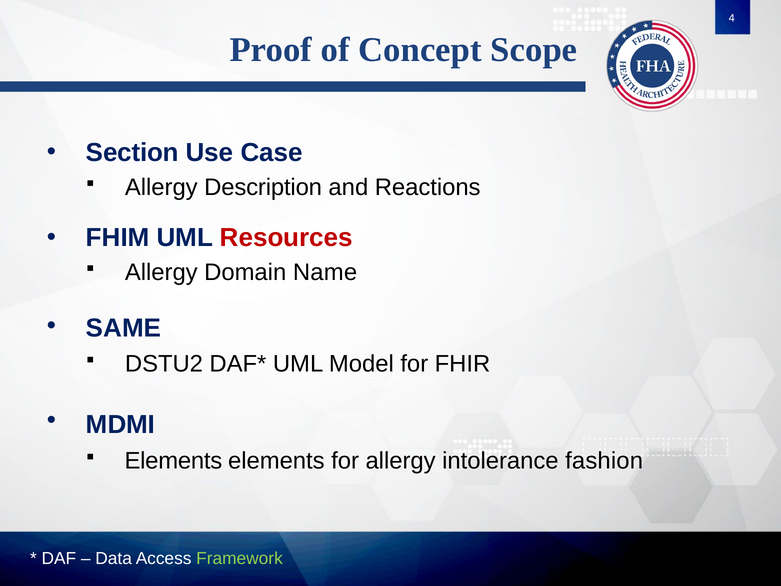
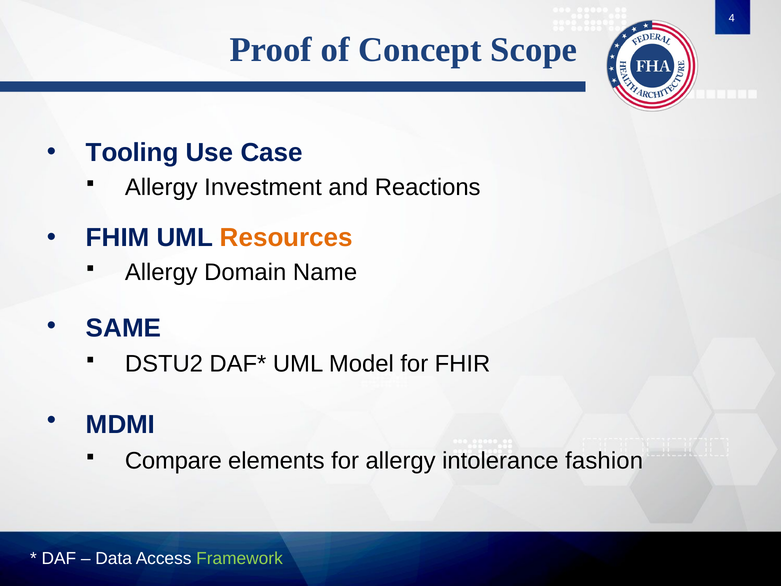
Section: Section -> Tooling
Description: Description -> Investment
Resources colour: red -> orange
Elements at (173, 461): Elements -> Compare
